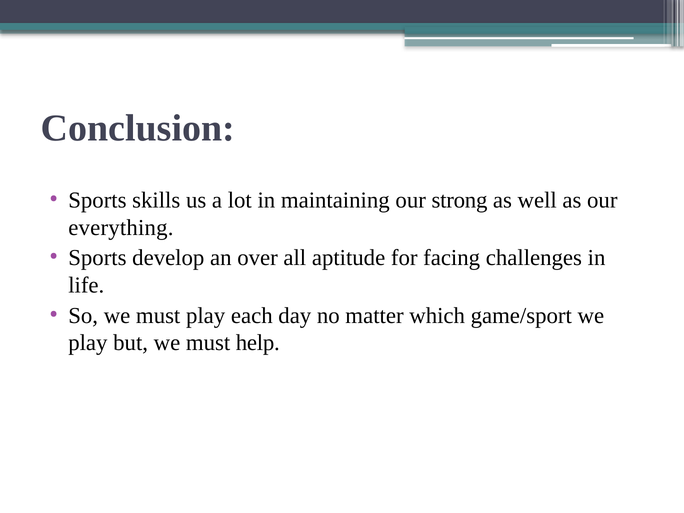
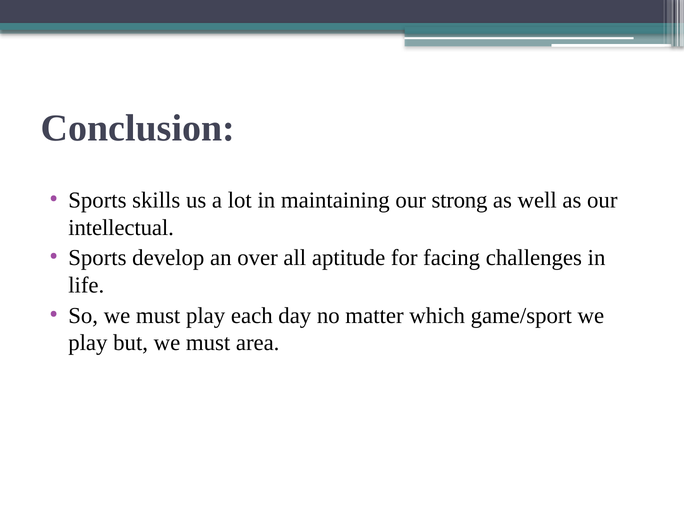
everything: everything -> intellectual
help: help -> area
